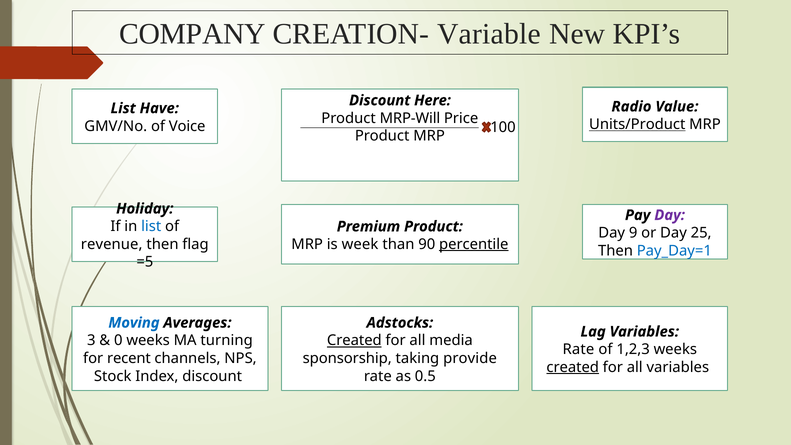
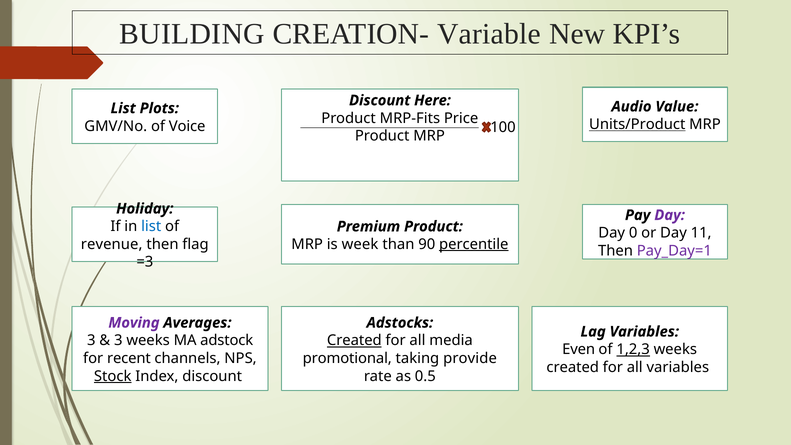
COMPANY: COMPANY -> BUILDING
Radio: Radio -> Audio
Have: Have -> Plots
MRP-Will: MRP-Will -> MRP-Fits
9: 9 -> 0
25: 25 -> 11
Pay_Day=1 colour: blue -> purple
=5: =5 -> =3
Moving colour: blue -> purple
0 at (118, 341): 0 -> 3
turning: turning -> adstock
Rate at (578, 349): Rate -> Even
1,2,3 underline: none -> present
sponsorship: sponsorship -> promotional
created at (573, 367) underline: present -> none
Stock underline: none -> present
